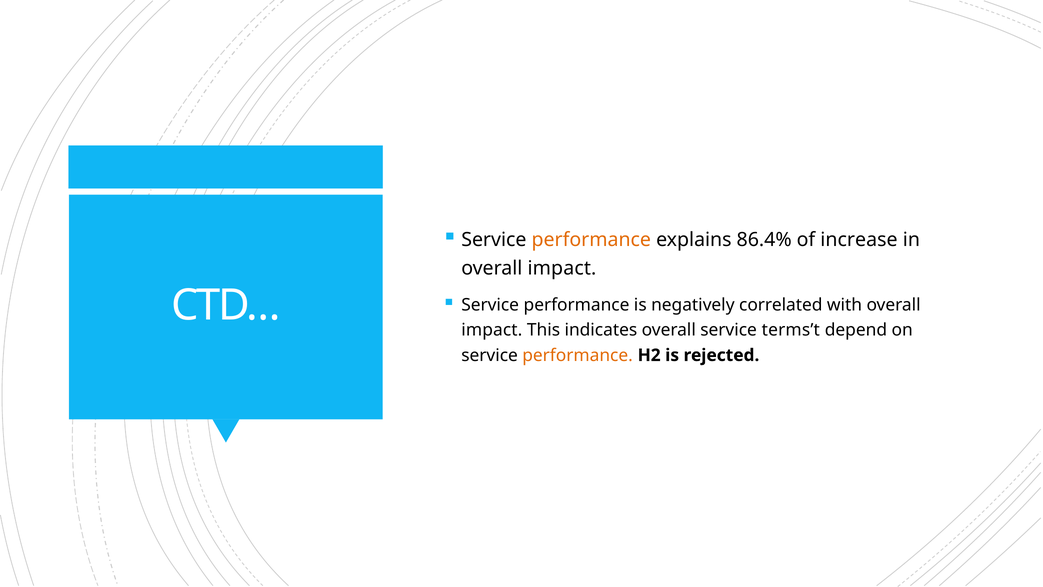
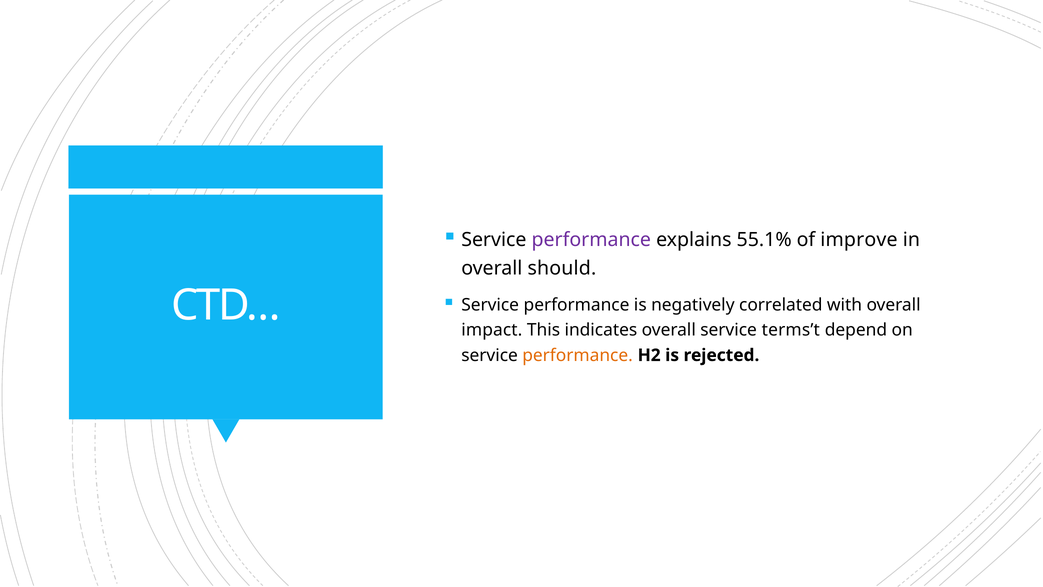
performance at (591, 240) colour: orange -> purple
86.4%: 86.4% -> 55.1%
increase: increase -> improve
impact at (562, 268): impact -> should
